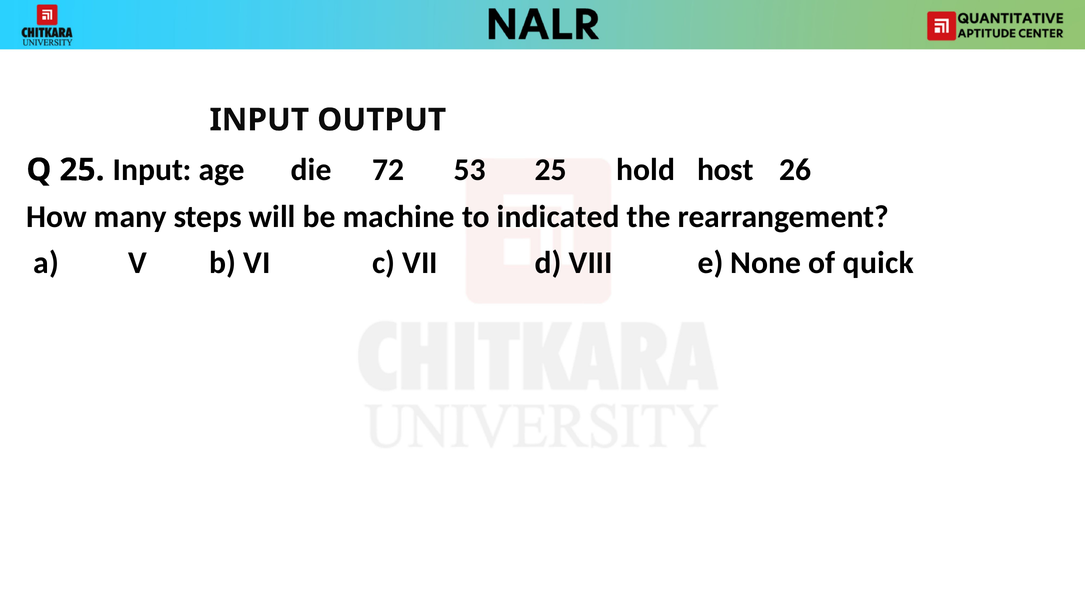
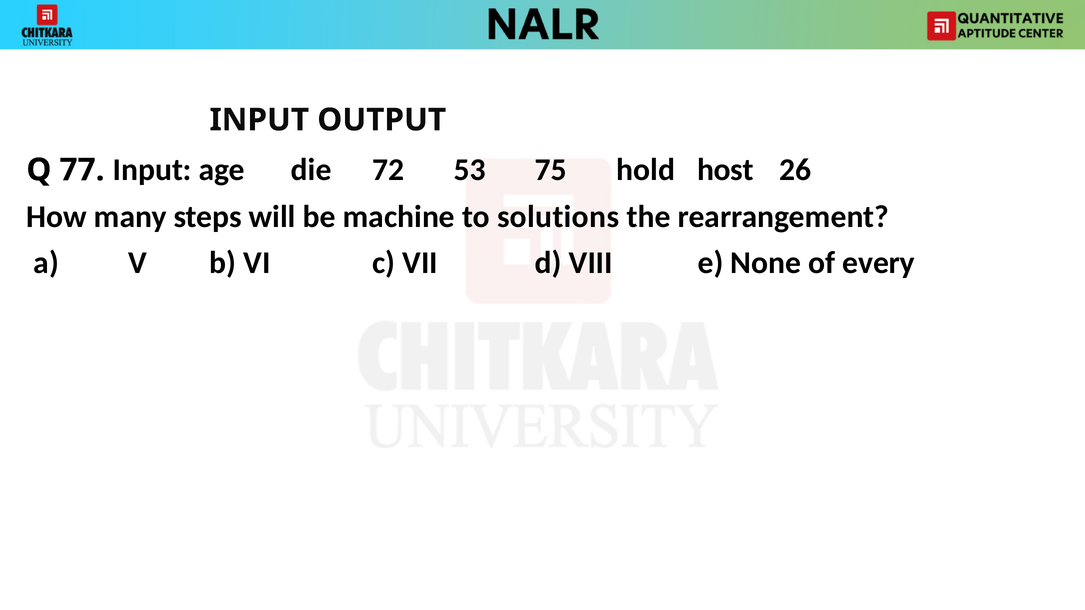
Q 25: 25 -> 77
53 25: 25 -> 75
indicated: indicated -> solutions
quick: quick -> every
